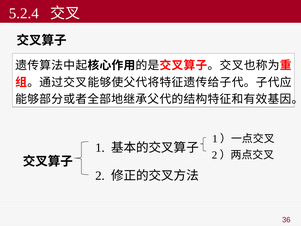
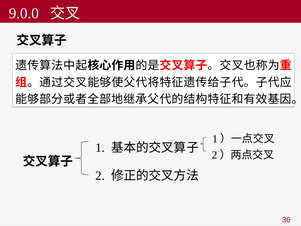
5.2.4: 5.2.4 -> 9.0.0
